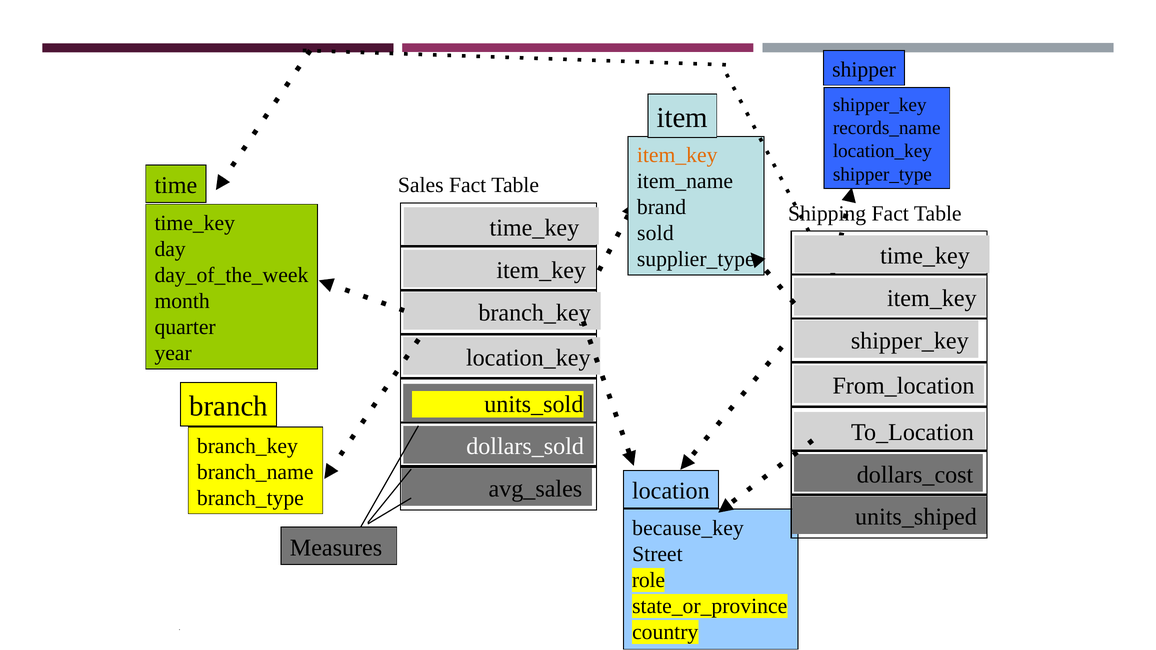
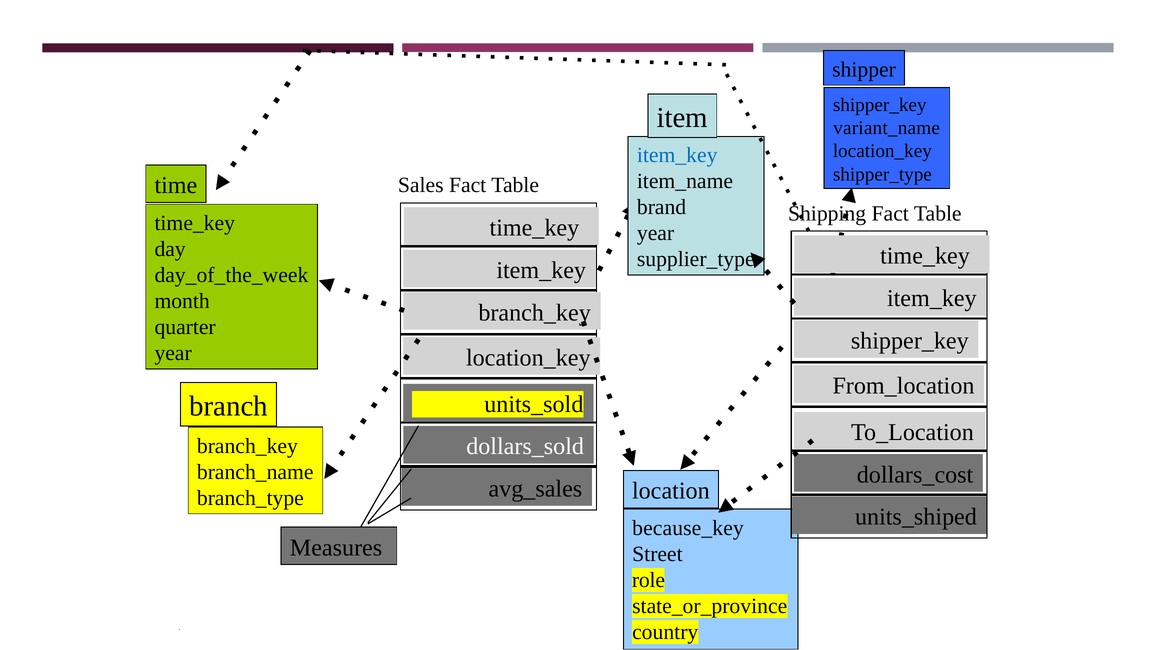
records_name: records_name -> variant_name
item_key at (677, 155) colour: orange -> blue
sold at (655, 233): sold -> year
